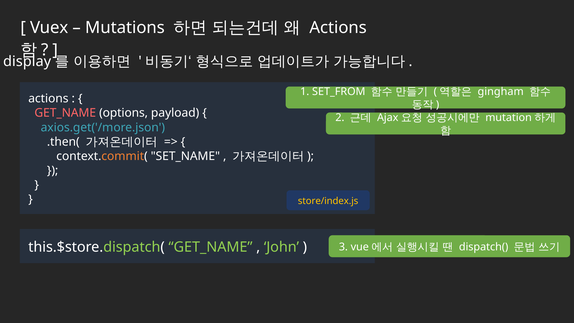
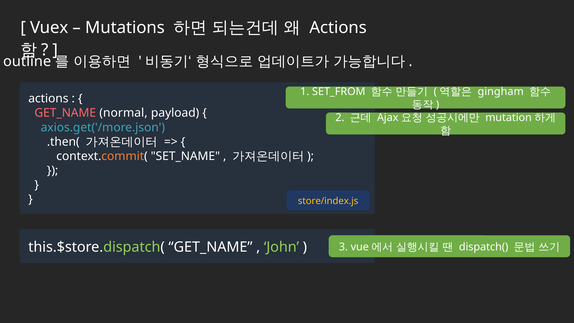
display: display -> outline
options: options -> normal
GET_NAME at (211, 247) colour: light green -> white
